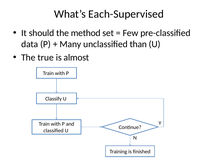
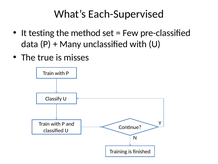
should: should -> testing
unclassified than: than -> with
almost: almost -> misses
